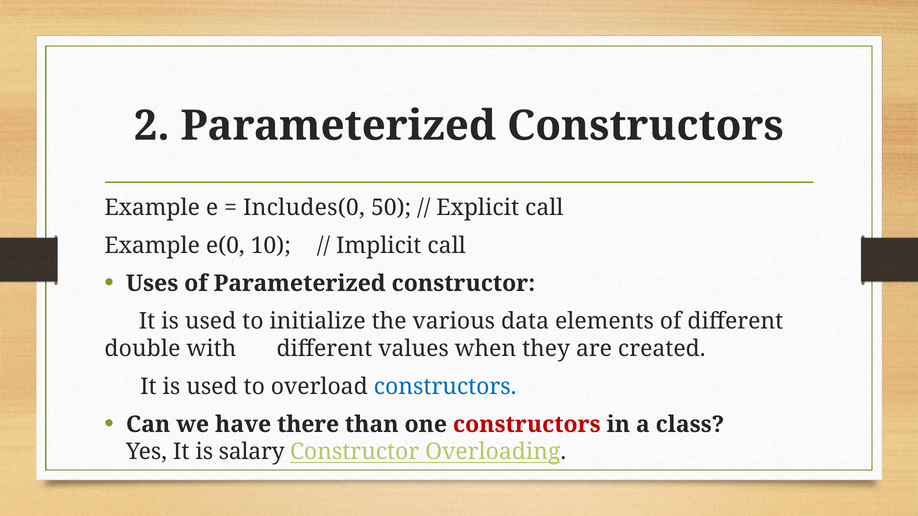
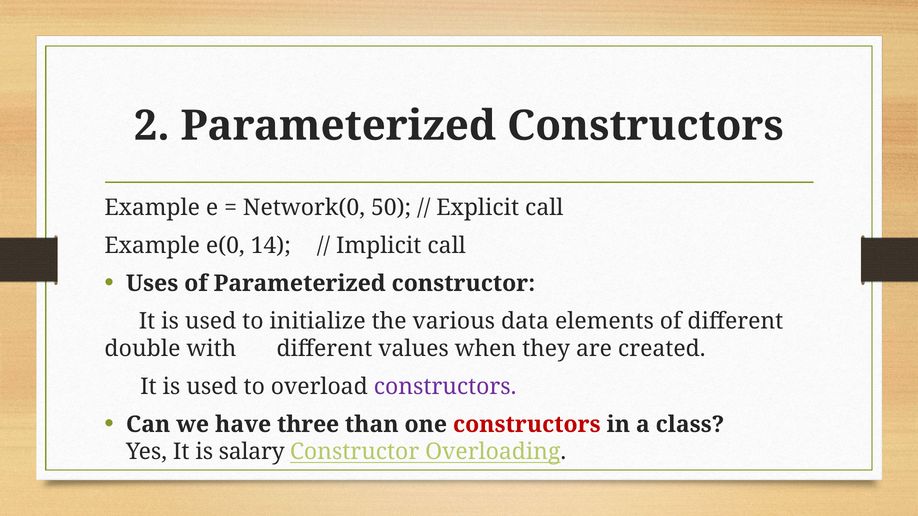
Includes(0: Includes(0 -> Network(0
10: 10 -> 14
constructors at (445, 387) colour: blue -> purple
there: there -> three
